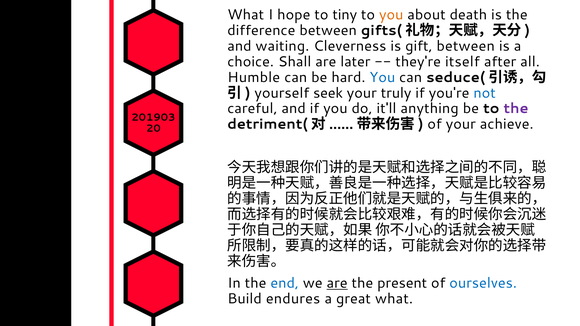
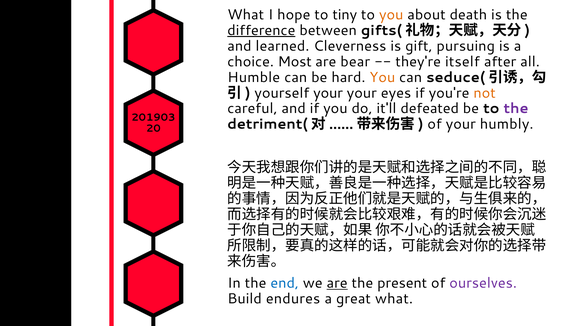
difference underline: none -> present
waiting: waiting -> learned
gift between: between -> pursuing
Shall: Shall -> Most
later: later -> bear
You at (382, 77) colour: blue -> orange
yourself seek: seek -> your
truly: truly -> eyes
not colour: blue -> orange
anything: anything -> defeated
achieve: achieve -> humbly
ourselves colour: blue -> purple
